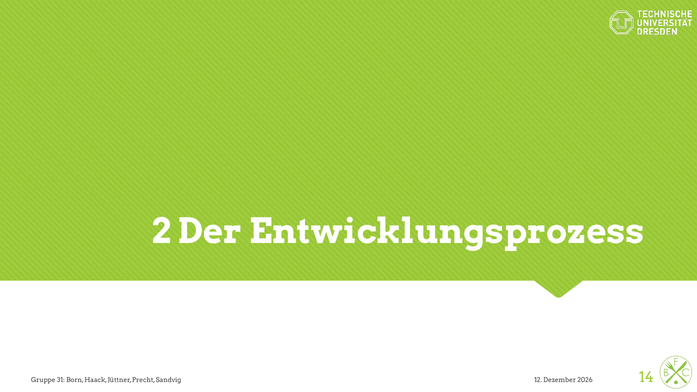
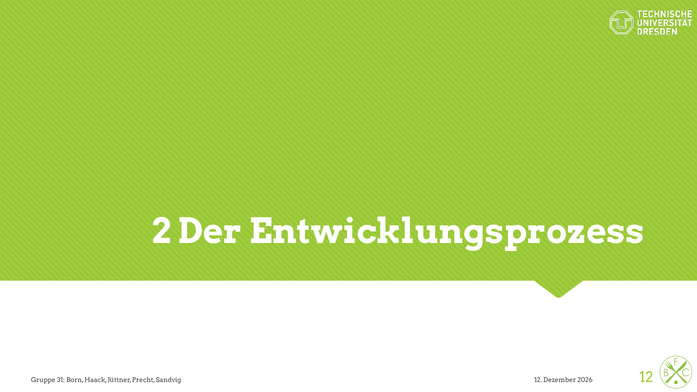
Sandvig 14: 14 -> 12
